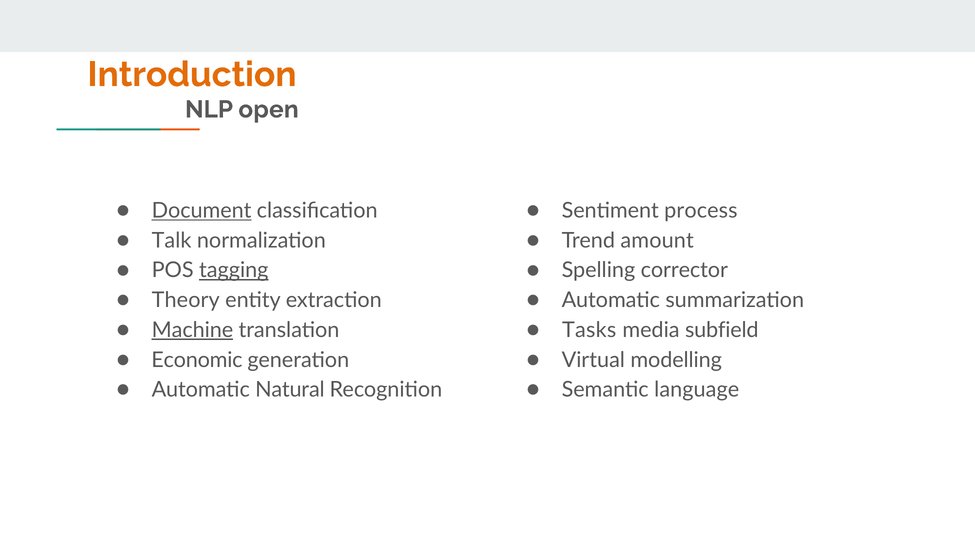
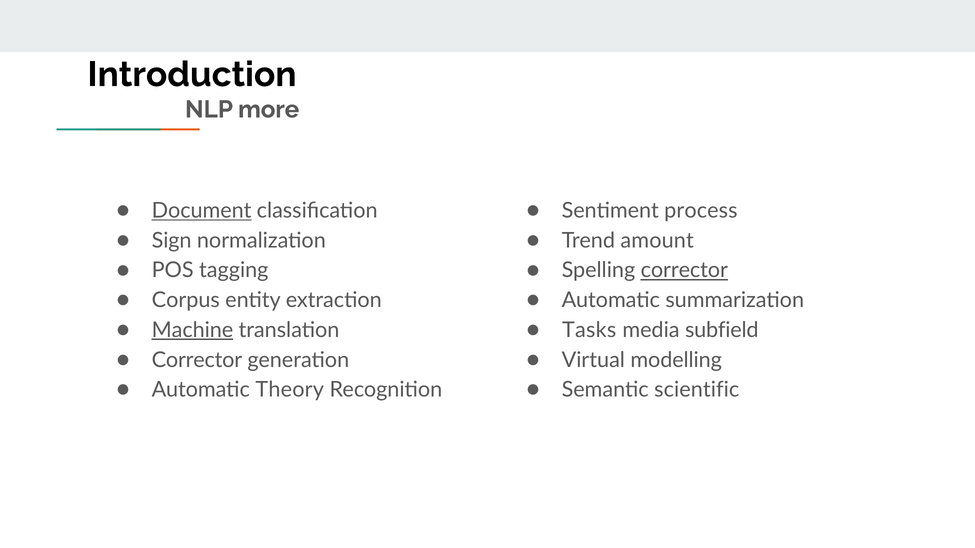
Introduction colour: orange -> black
open: open -> more
Talk: Talk -> Sign
tagging underline: present -> none
corrector at (684, 271) underline: none -> present
Theory: Theory -> Corpus
Economic at (197, 360): Economic -> Corrector
Natural: Natural -> Theory
language: language -> scientific
